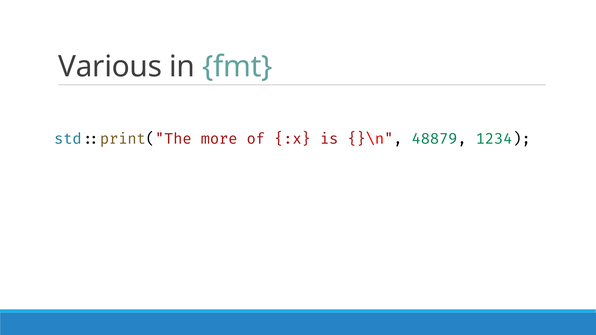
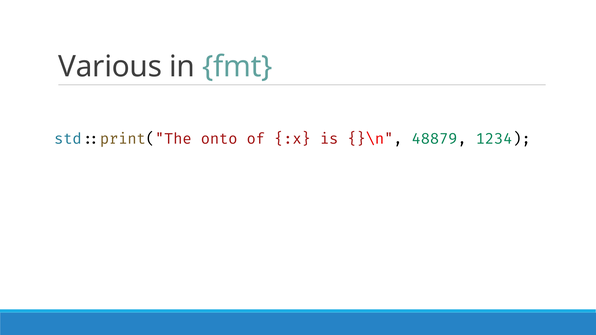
more: more -> onto
